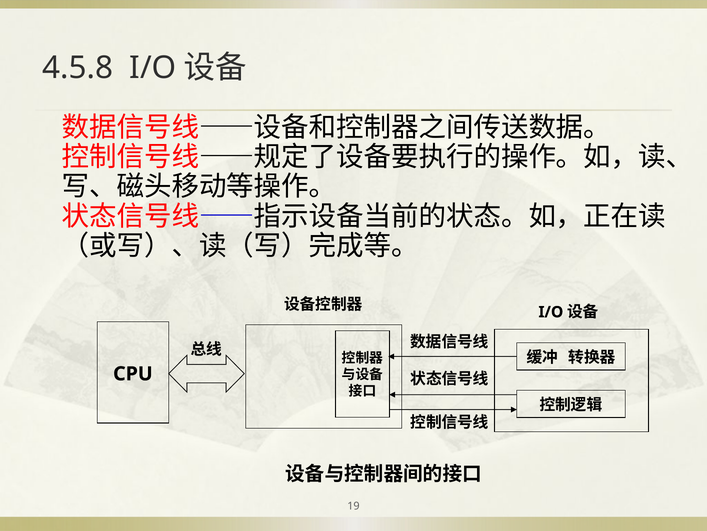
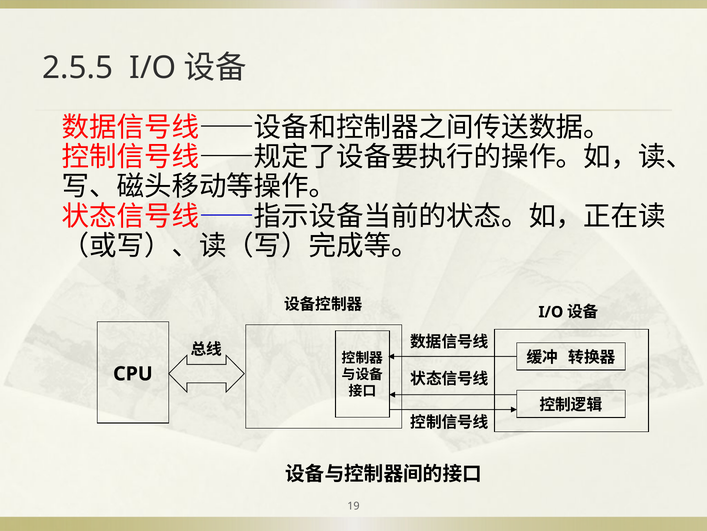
4.5.8: 4.5.8 -> 2.5.5
